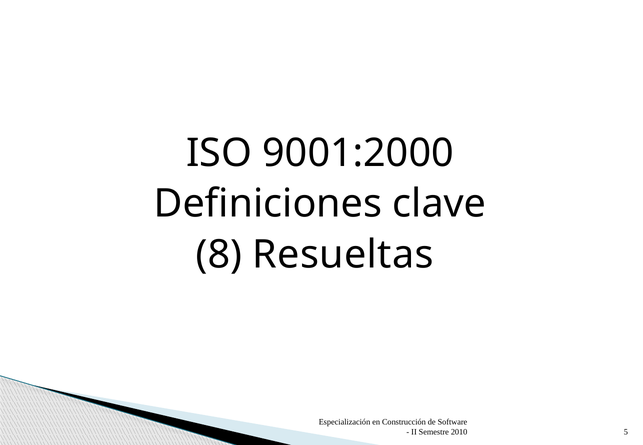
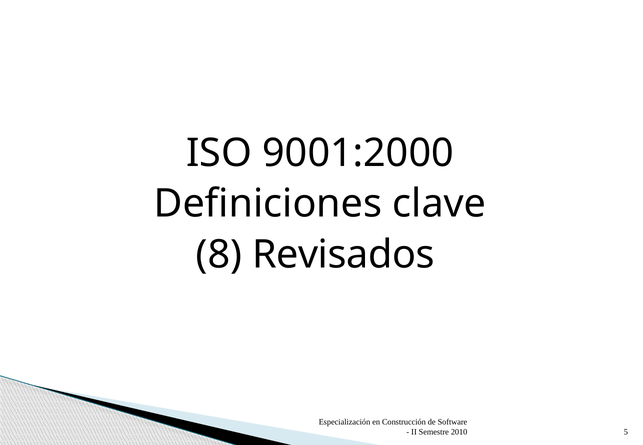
Resueltas: Resueltas -> Revisados
